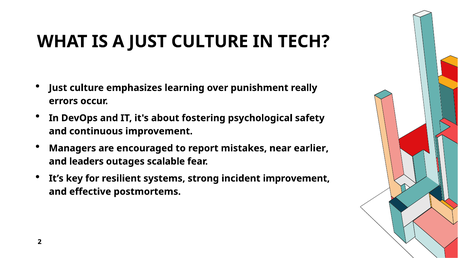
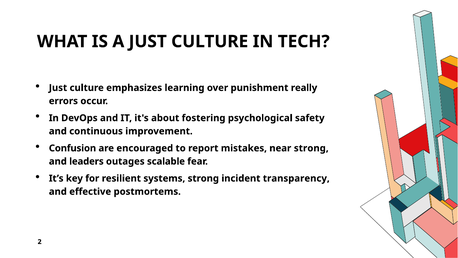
Managers: Managers -> Confusion
near earlier: earlier -> strong
incident improvement: improvement -> transparency
